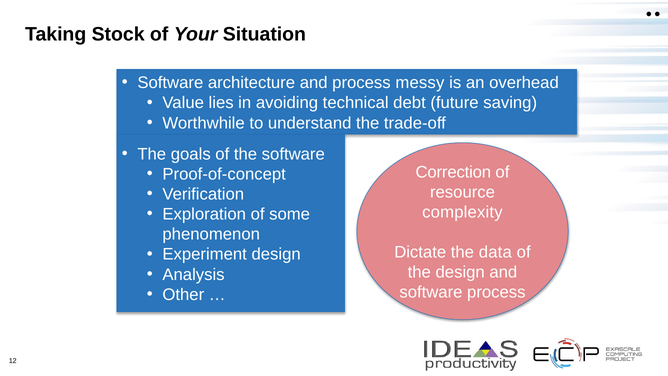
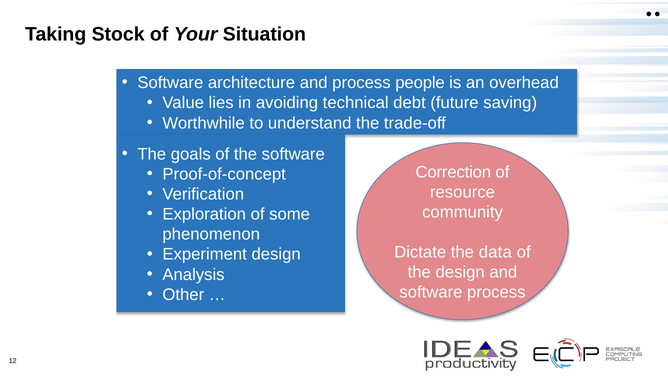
messy: messy -> people
complexity: complexity -> community
